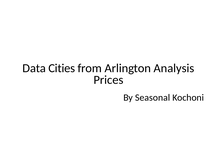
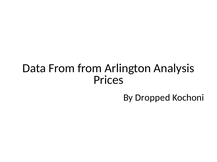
Data Cities: Cities -> From
Seasonal: Seasonal -> Dropped
